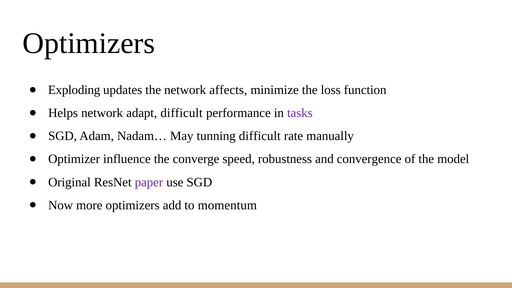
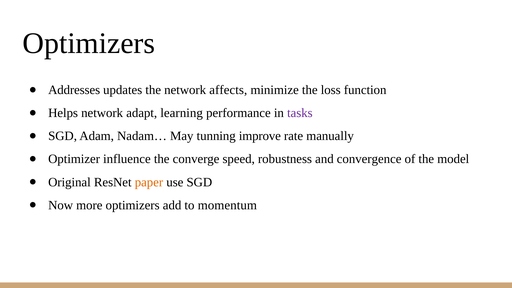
Exploding: Exploding -> Addresses
adapt difficult: difficult -> learning
tunning difficult: difficult -> improve
paper colour: purple -> orange
